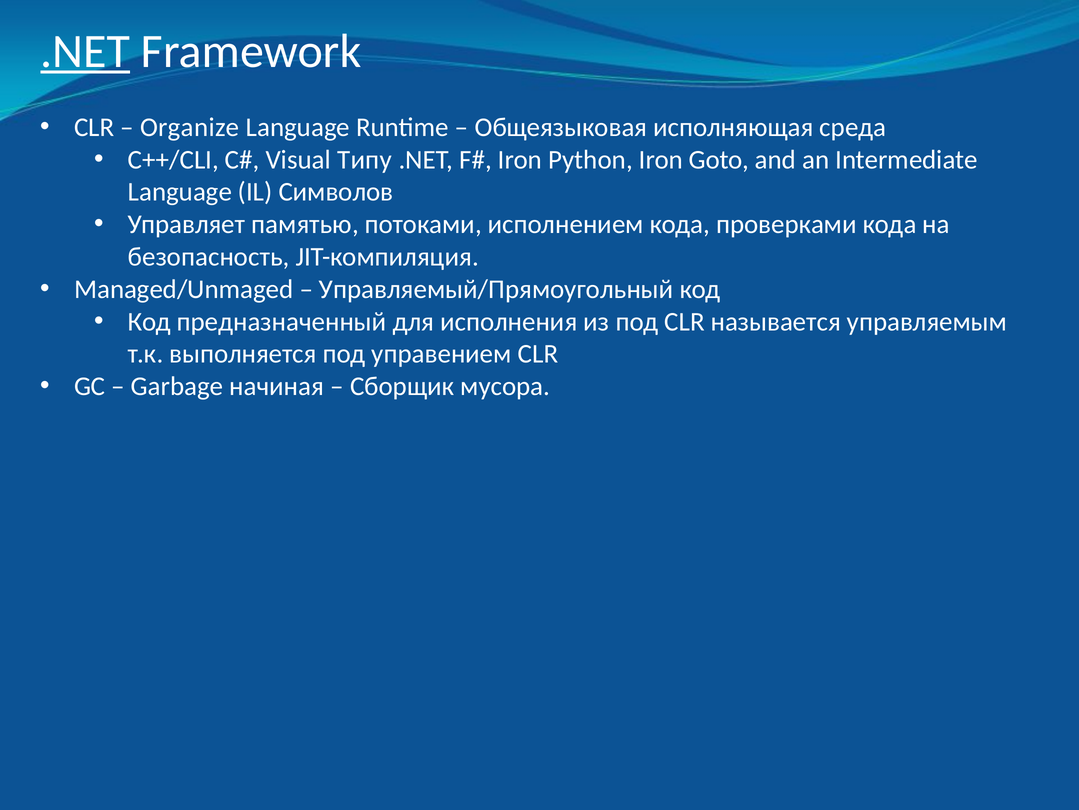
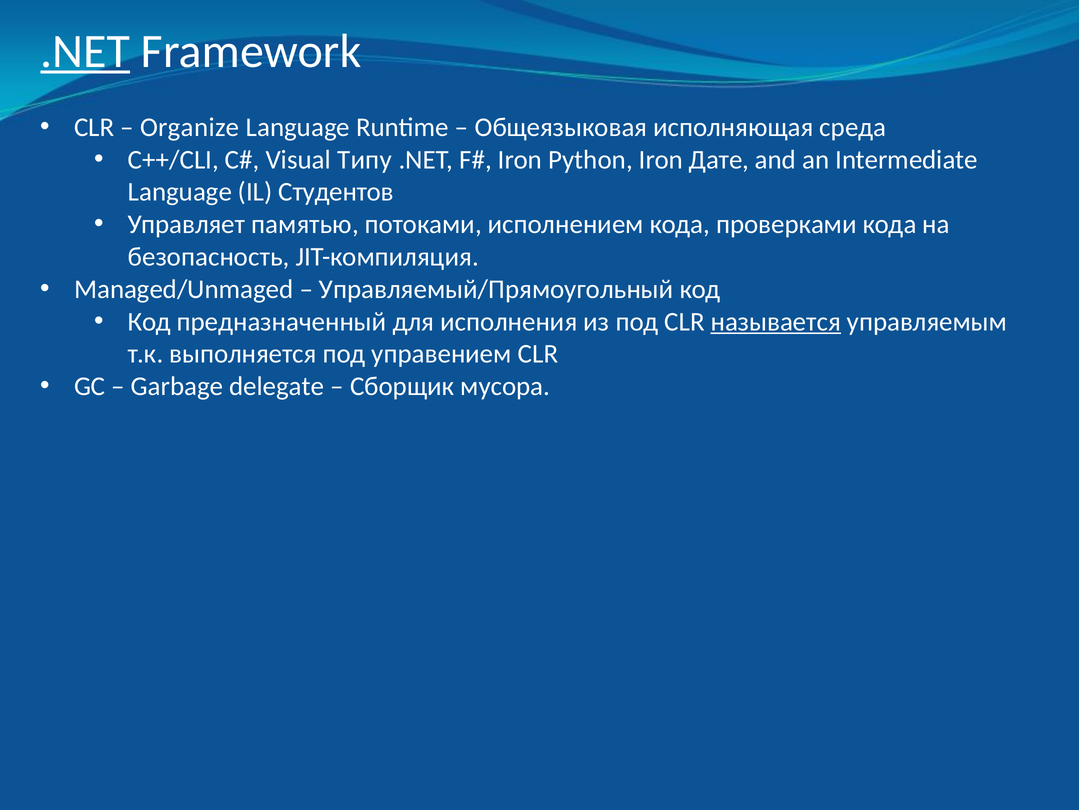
Goto: Goto -> Дате
Символов: Символов -> Студентов
называется underline: none -> present
начиная: начиная -> delegate
